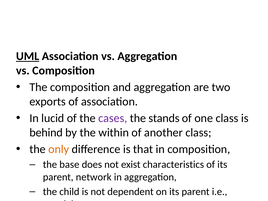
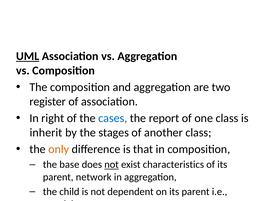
exports: exports -> register
lucid: lucid -> right
cases colour: purple -> blue
stands: stands -> report
behind: behind -> inherit
within: within -> stages
not at (112, 165) underline: none -> present
